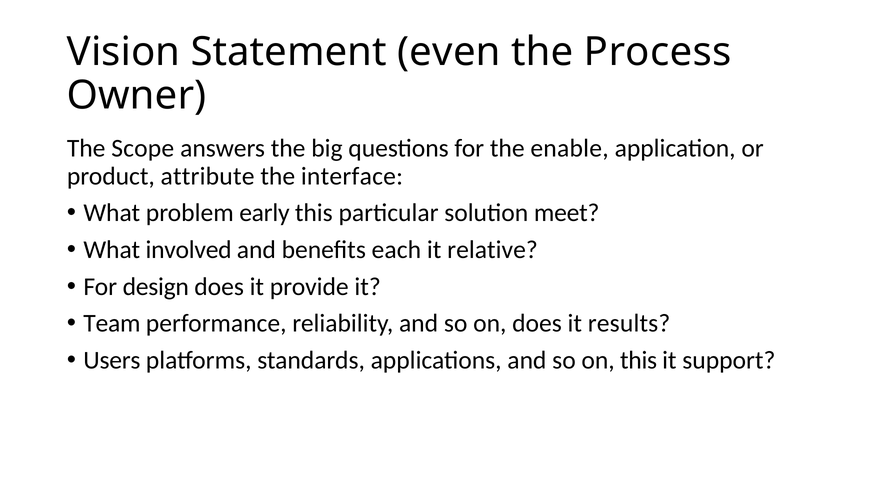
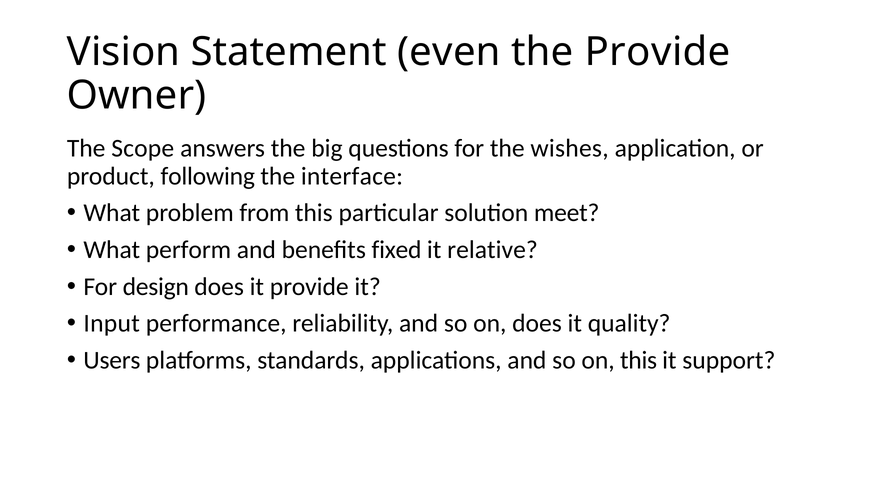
the Process: Process -> Provide
enable: enable -> wishes
attribute: attribute -> following
early: early -> from
involved: involved -> perform
each: each -> fixed
Team: Team -> Input
results: results -> quality
